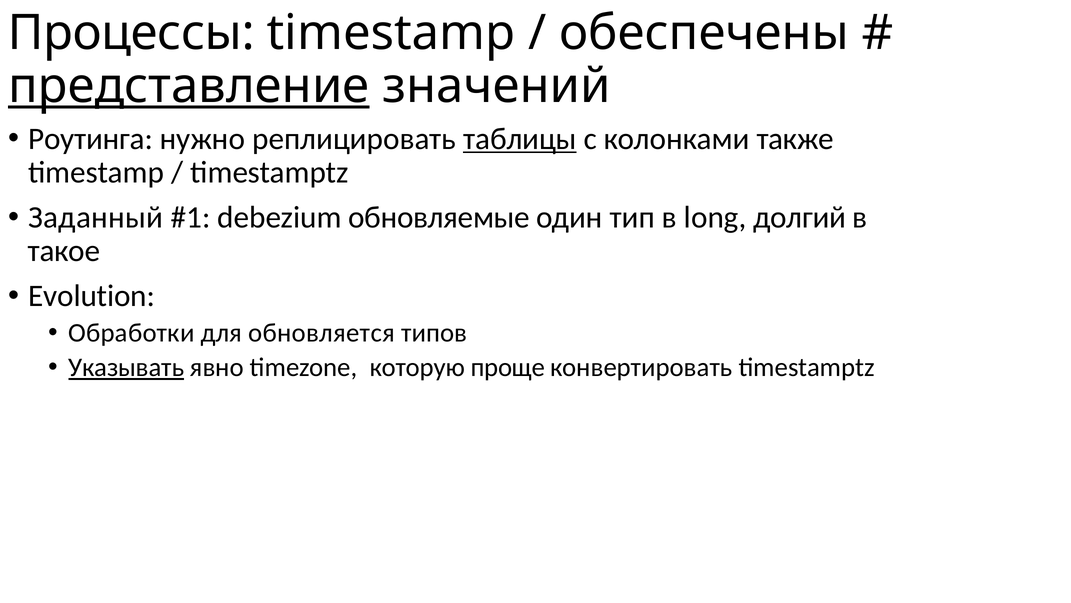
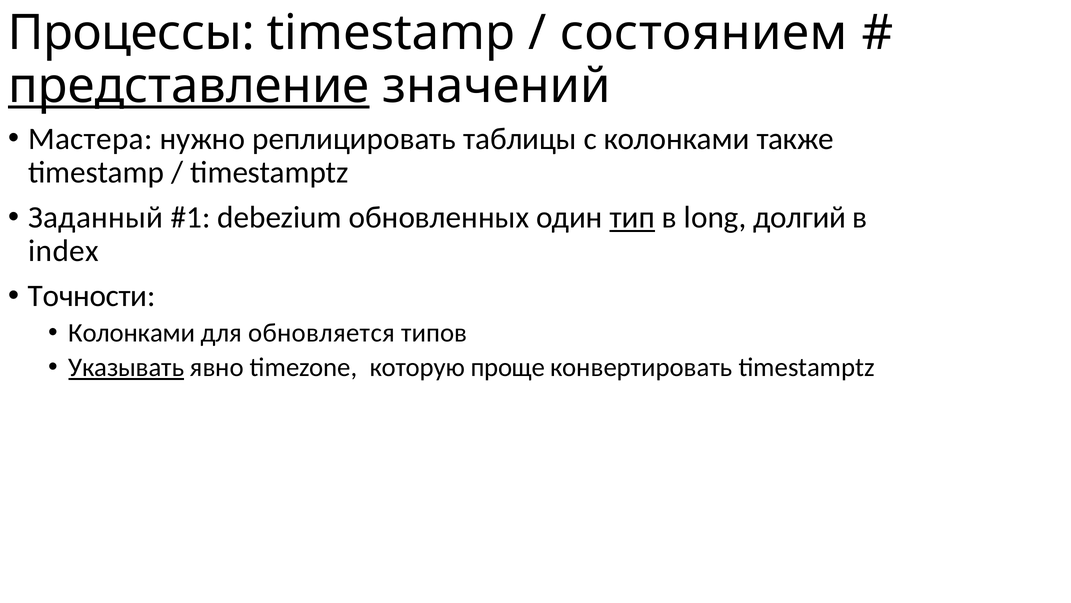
обеспечены: обеспечены -> состоянием
Роутинга: Роутинга -> Мастера
таблицы underline: present -> none
обновляемые: обновляемые -> обновленных
тип underline: none -> present
такое: такое -> index
Evolution: Evolution -> Точности
Обработки at (131, 333): Обработки -> Колонками
